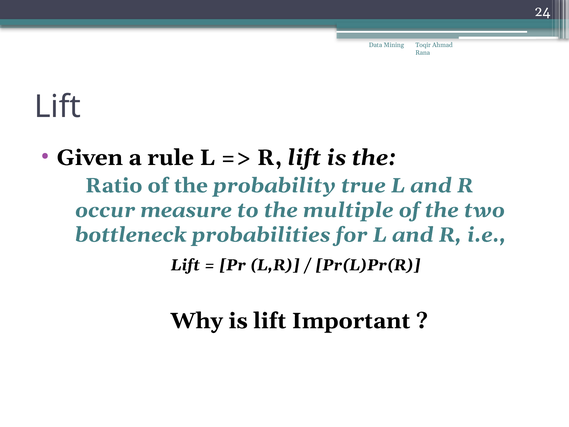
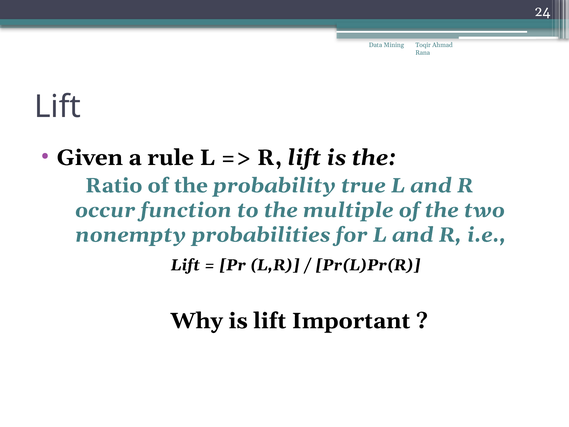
measure: measure -> function
bottleneck: bottleneck -> nonempty
